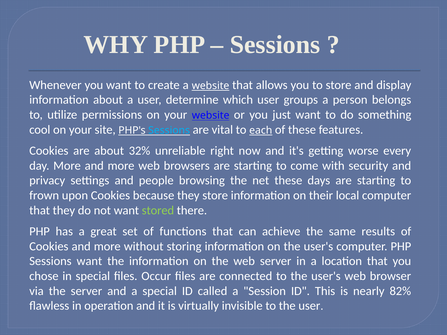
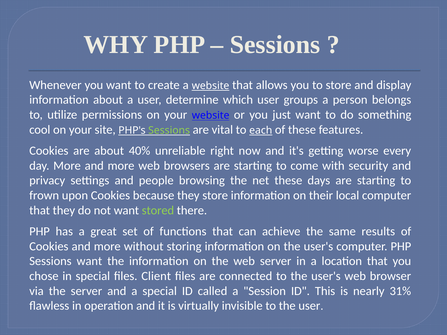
Sessions at (169, 130) colour: light blue -> light green
32%: 32% -> 40%
Occur: Occur -> Client
82%: 82% -> 31%
